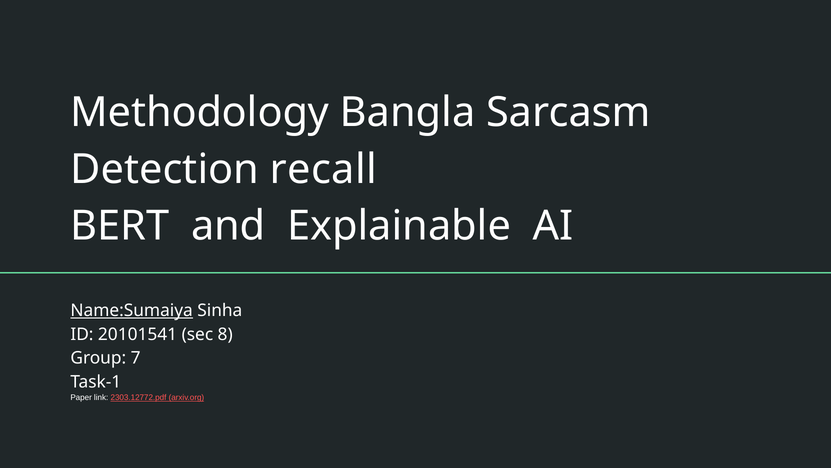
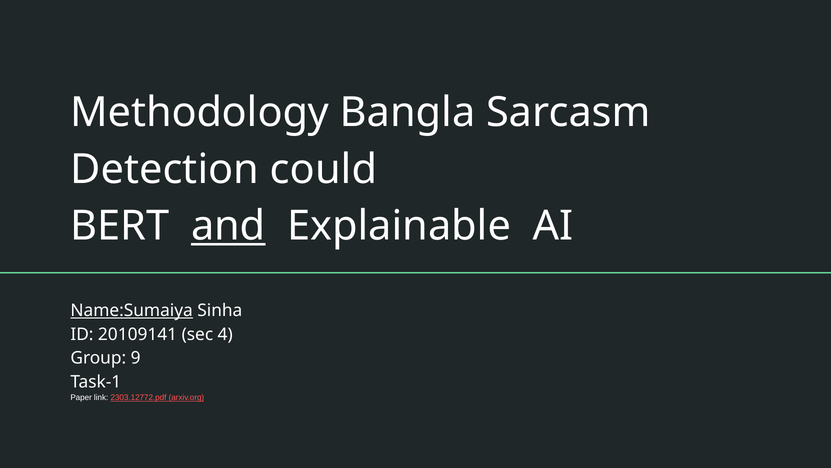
recall: recall -> could
and underline: none -> present
20101541: 20101541 -> 20109141
8: 8 -> 4
7: 7 -> 9
